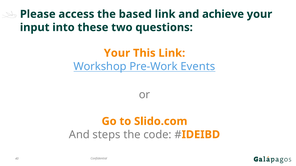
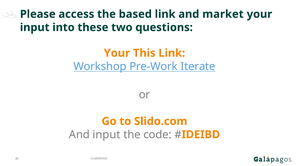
achieve: achieve -> market
Events: Events -> Iterate
And steps: steps -> input
